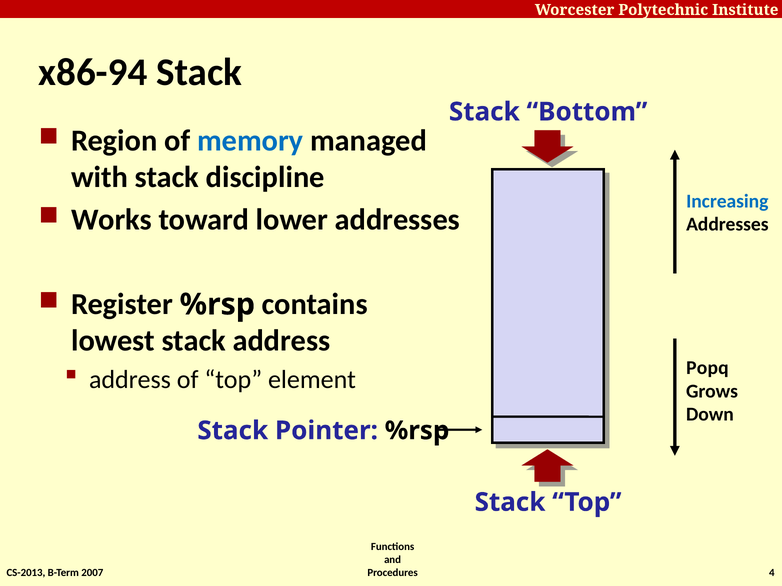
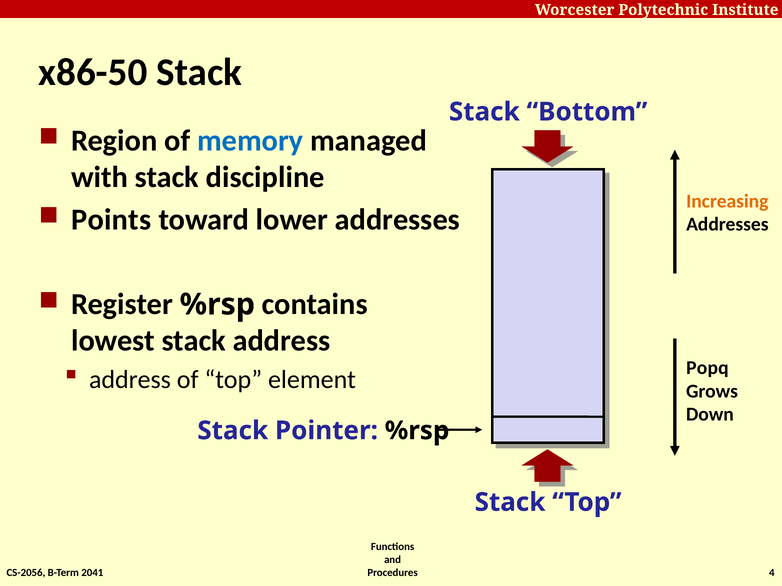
x86-94: x86-94 -> x86-50
Increasing colour: blue -> orange
Works: Works -> Points
CS-2013: CS-2013 -> CS-2056
2007: 2007 -> 2041
